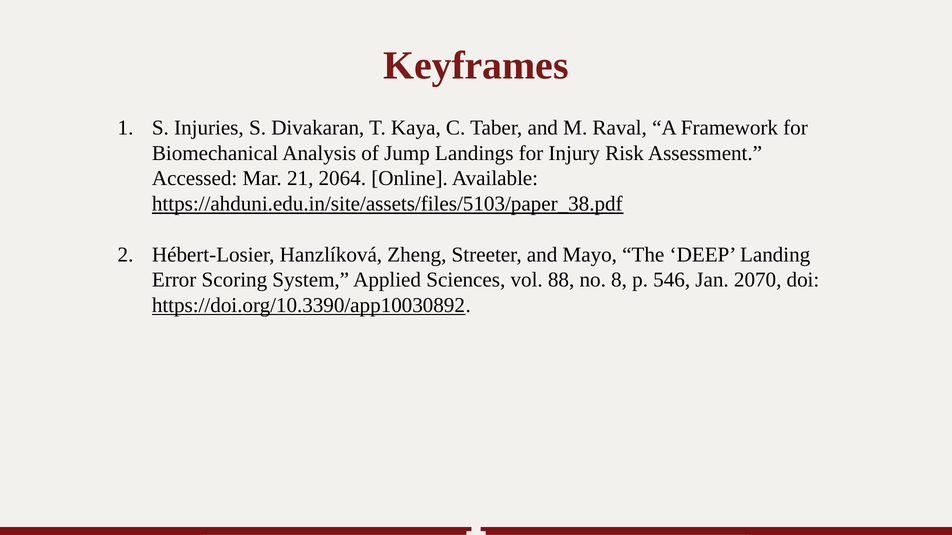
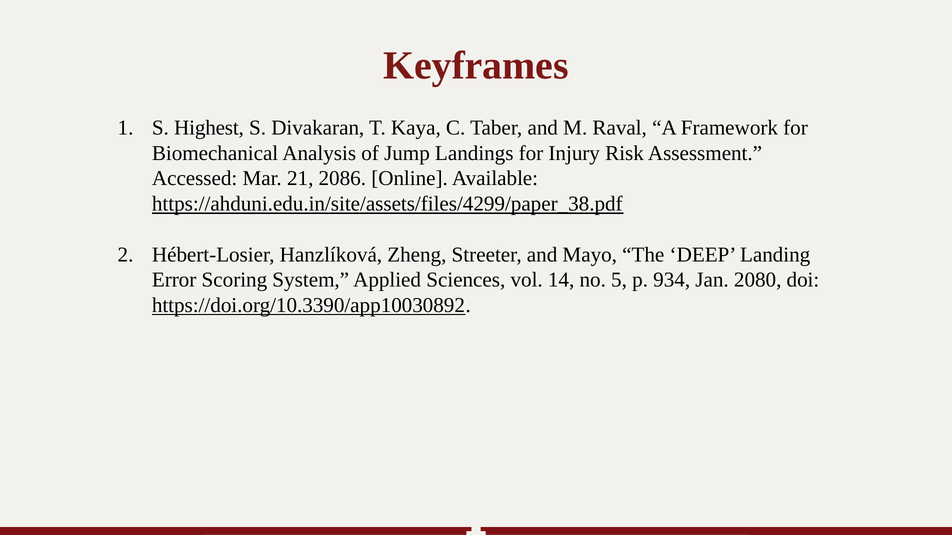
Injuries: Injuries -> Highest
2064: 2064 -> 2086
https://ahduni.edu.in/site/assets/files/5103/paper_38.pdf: https://ahduni.edu.in/site/assets/files/5103/paper_38.pdf -> https://ahduni.edu.in/site/assets/files/4299/paper_38.pdf
88: 88 -> 14
8: 8 -> 5
546: 546 -> 934
2070: 2070 -> 2080
